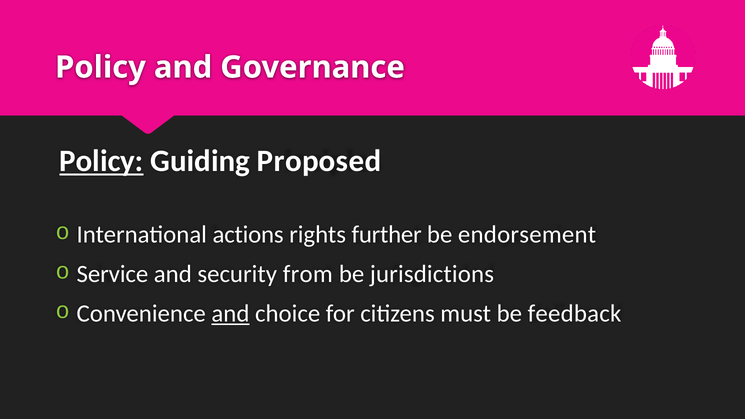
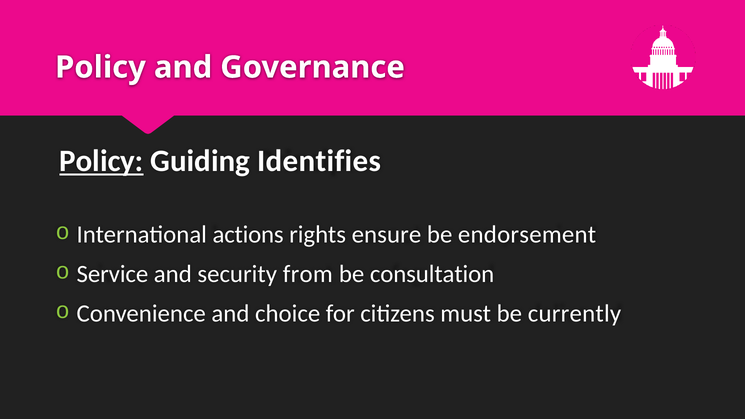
Proposed: Proposed -> Identifies
further: further -> ensure
jurisdictions: jurisdictions -> consultation
and at (230, 314) underline: present -> none
feedback: feedback -> currently
